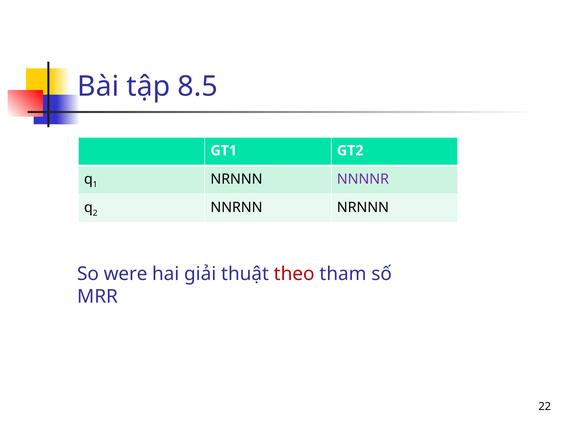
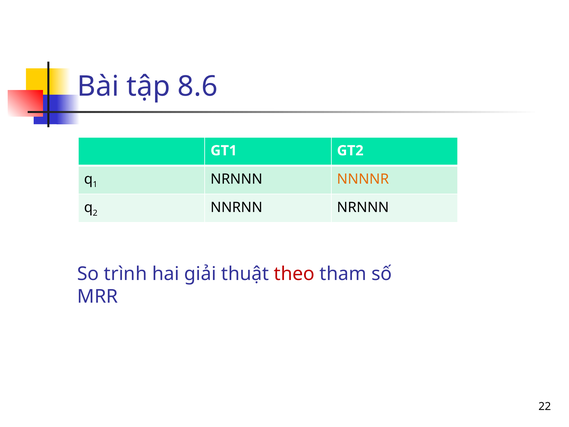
8.5: 8.5 -> 8.6
NNNNR colour: purple -> orange
were: were -> trình
